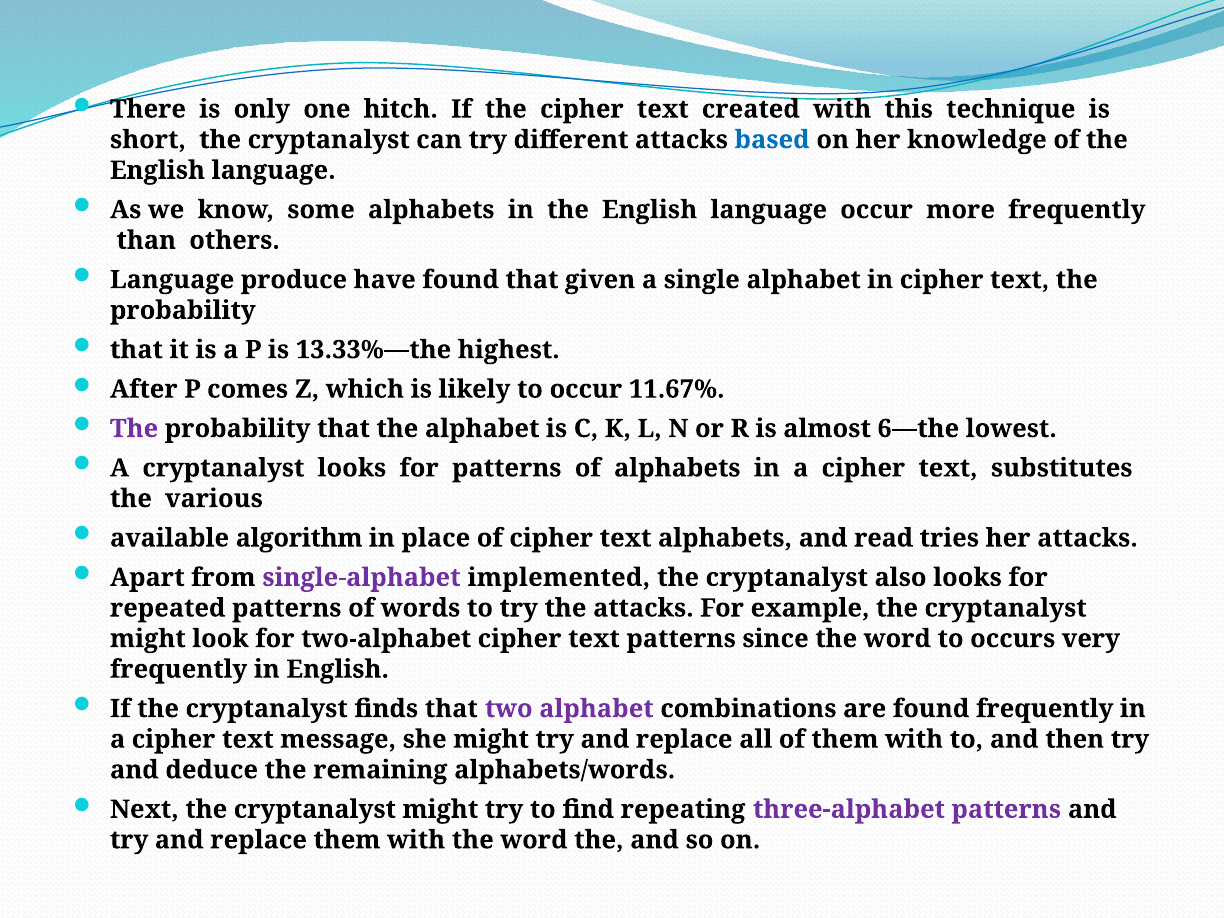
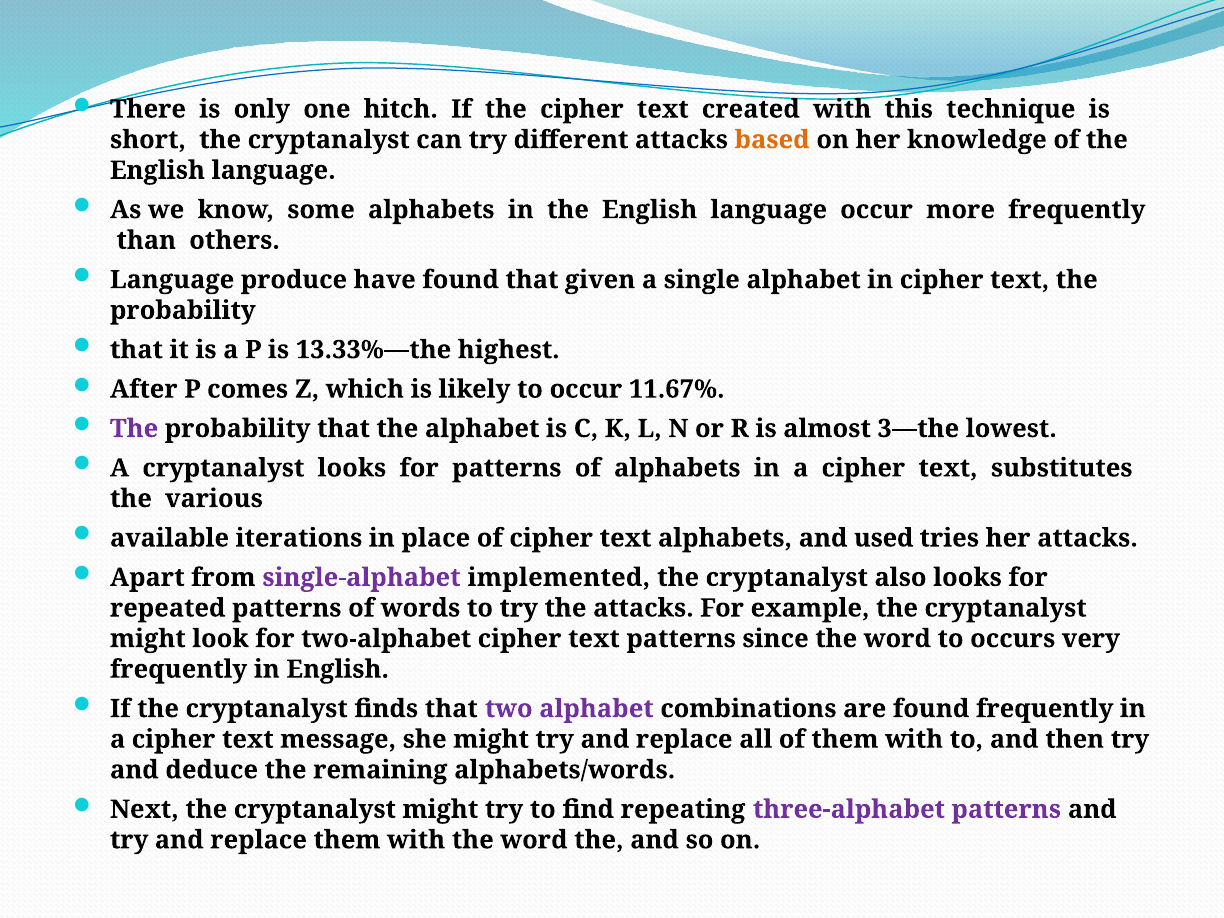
based colour: blue -> orange
6—the: 6—the -> 3—the
algorithm: algorithm -> iterations
read: read -> used
